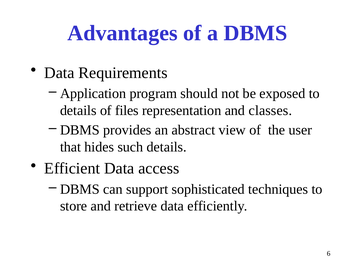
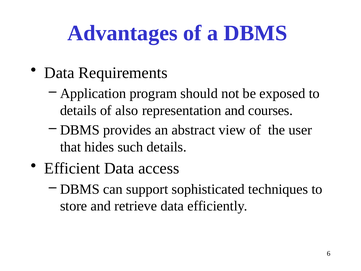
files: files -> also
classes: classes -> courses
